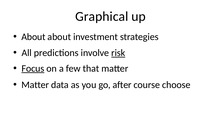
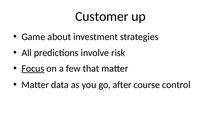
Graphical: Graphical -> Customer
About at (33, 37): About -> Game
risk underline: present -> none
choose: choose -> control
